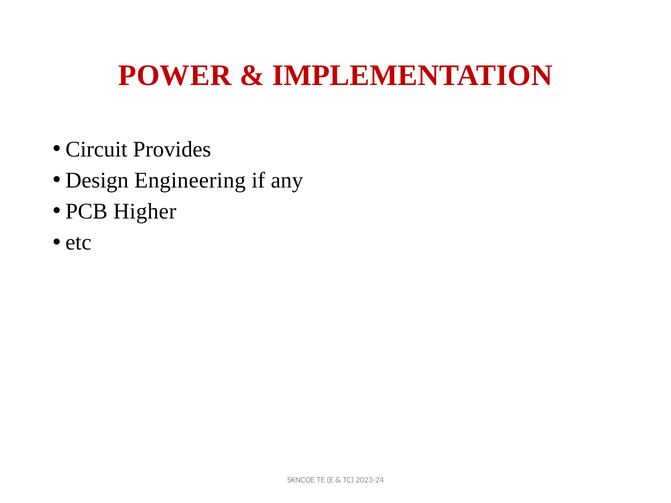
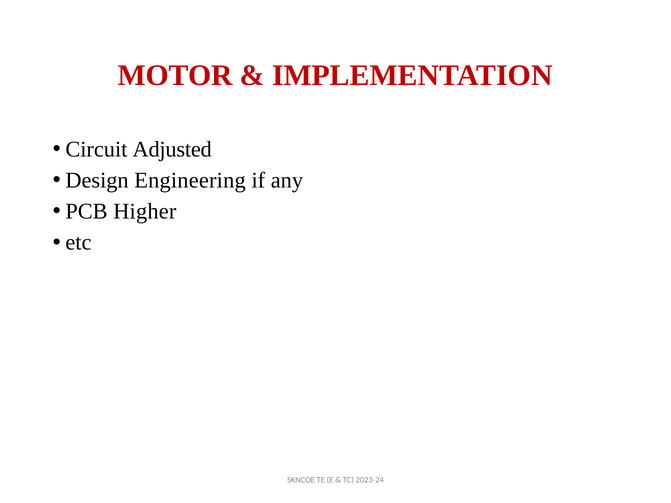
POWER: POWER -> MOTOR
Provides: Provides -> Adjusted
